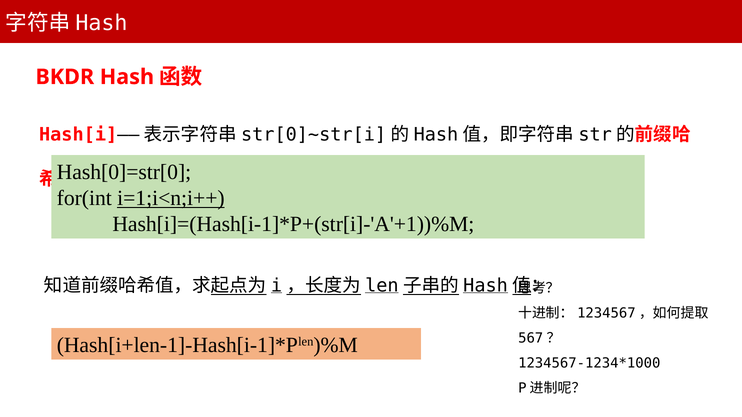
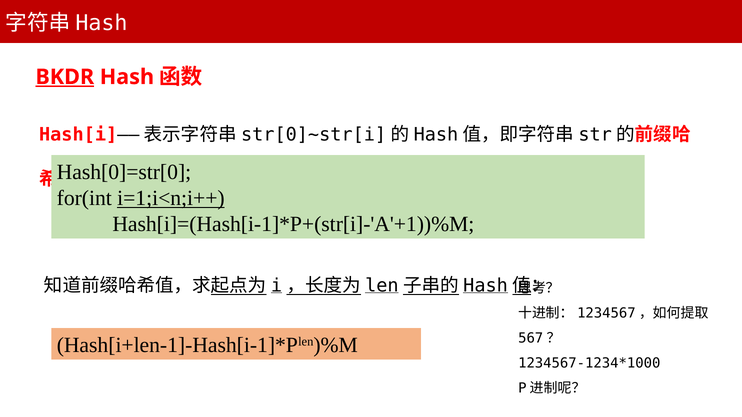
BKDR underline: none -> present
